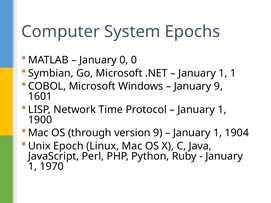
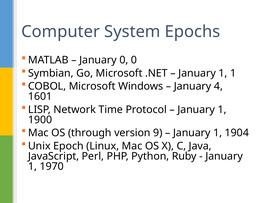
January 9: 9 -> 4
